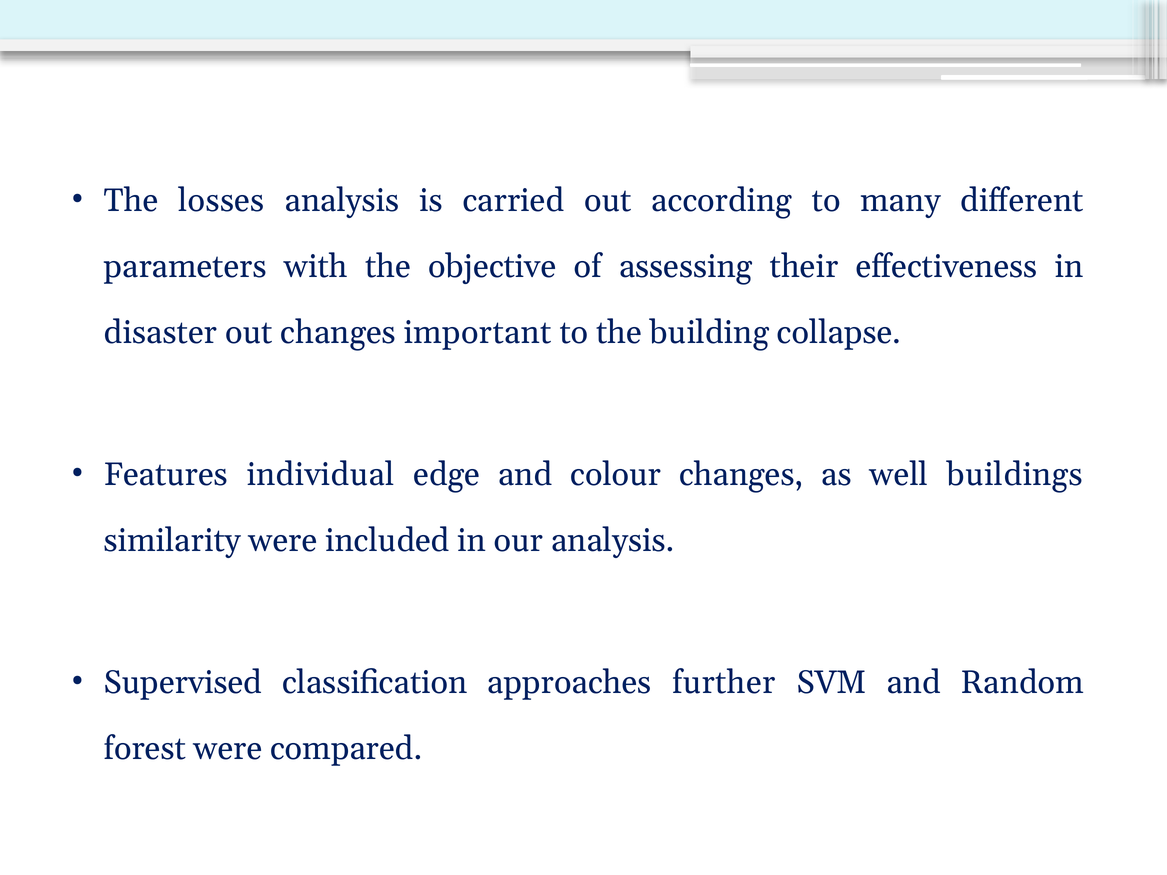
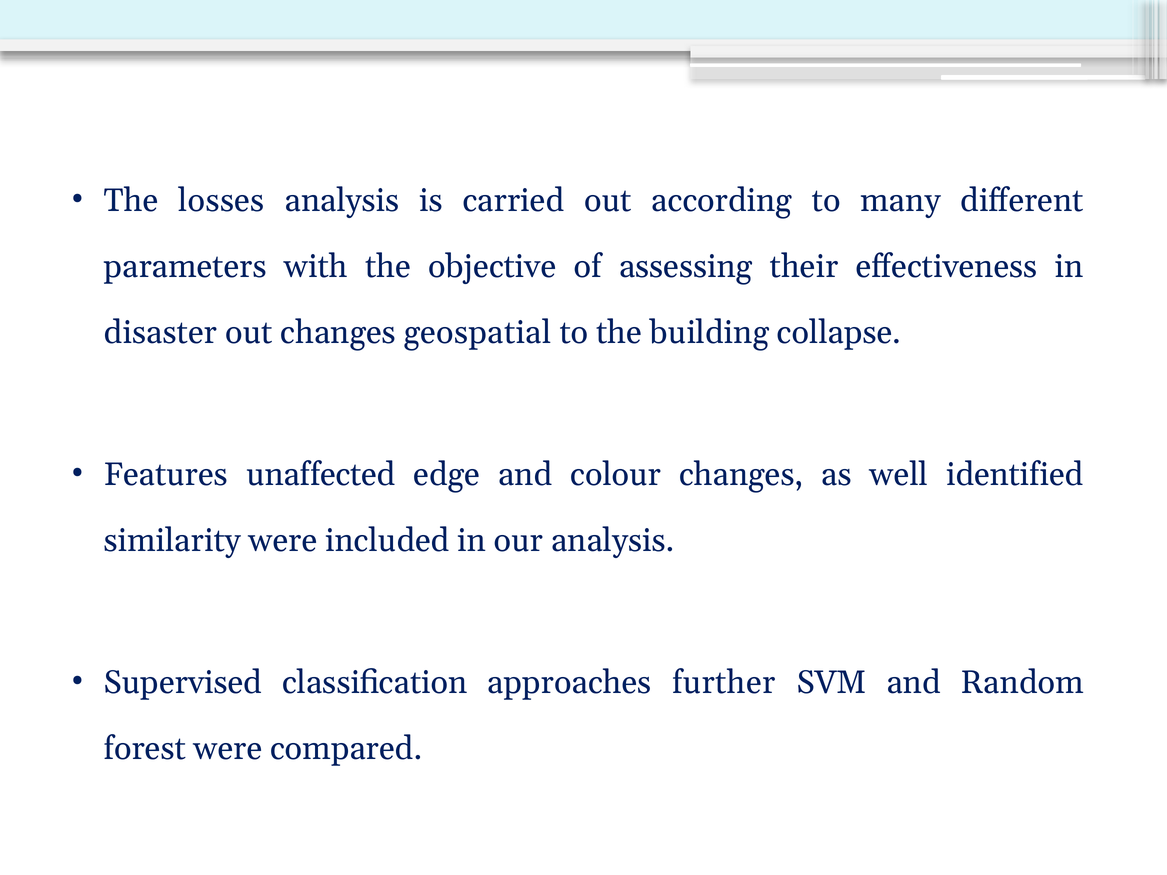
important: important -> geospatial
individual: individual -> unaffected
buildings: buildings -> identified
